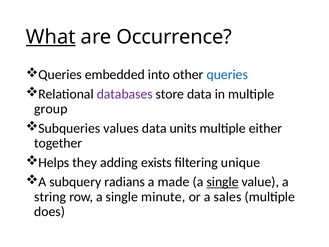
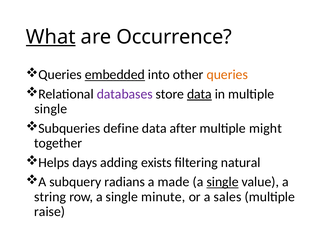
embedded underline: none -> present
queries at (227, 75) colour: blue -> orange
data at (199, 94) underline: none -> present
group at (51, 109): group -> single
values: values -> define
units: units -> after
either: either -> might
they: they -> days
unique: unique -> natural
does: does -> raise
